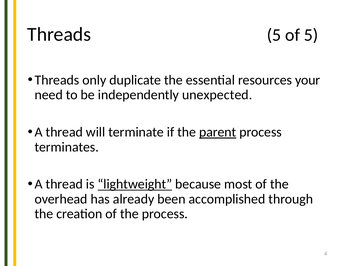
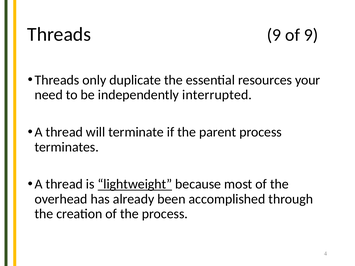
Threads 5: 5 -> 9
of 5: 5 -> 9
unexpected: unexpected -> interrupted
parent underline: present -> none
